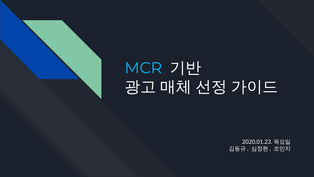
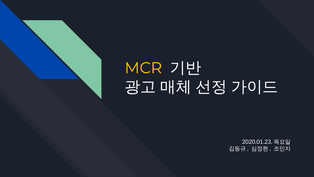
MCR colour: light blue -> yellow
